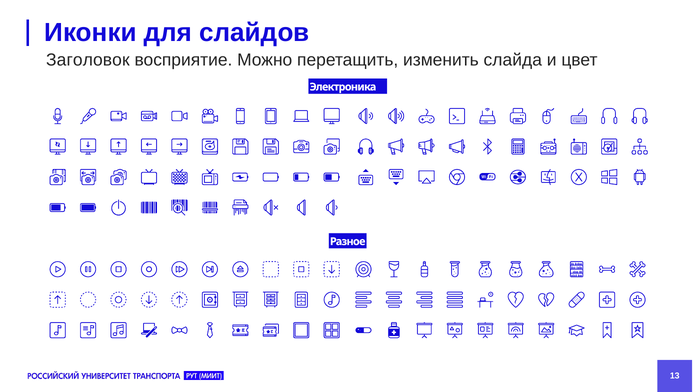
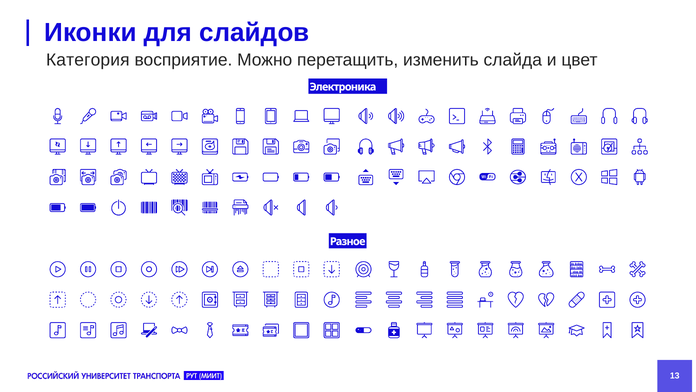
Заголовок: Заголовок -> Категория
